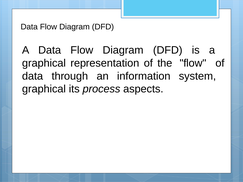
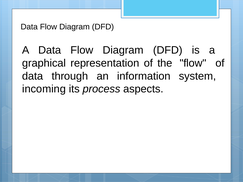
graphical at (44, 89): graphical -> incoming
